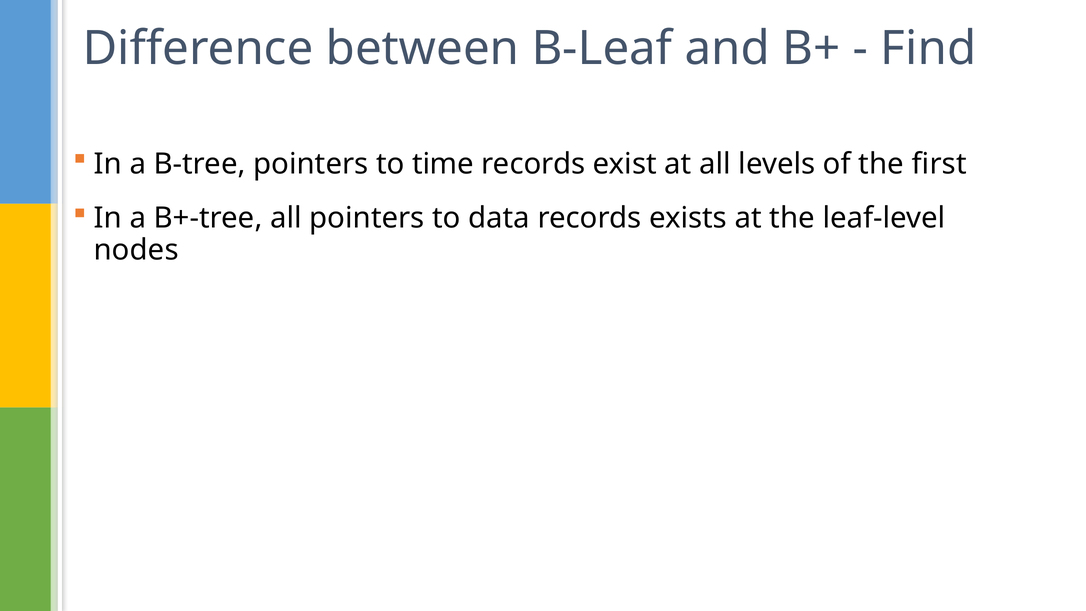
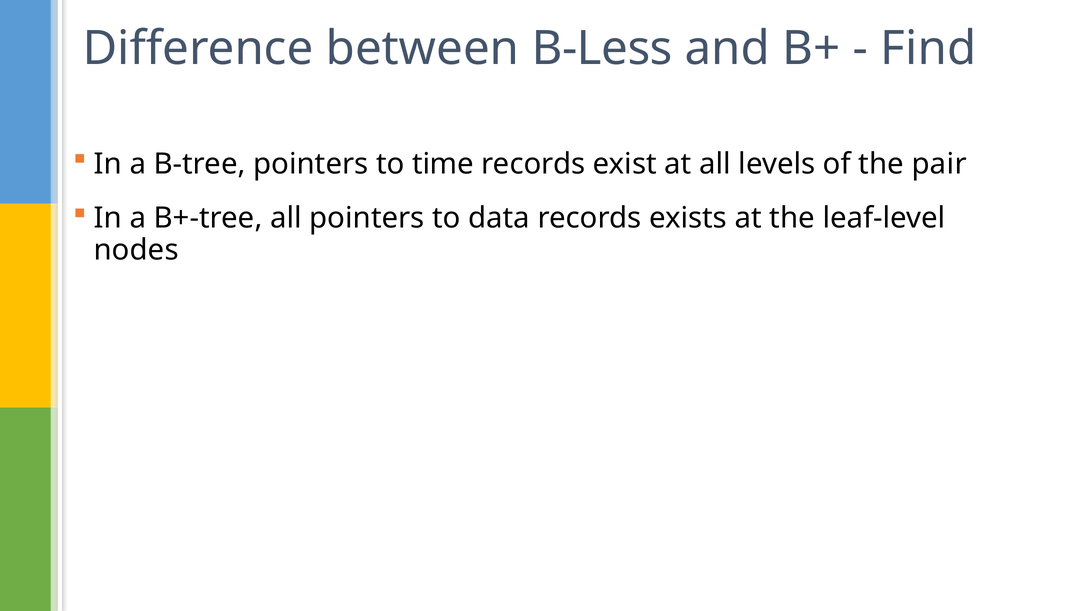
B-Leaf: B-Leaf -> B-Less
first: first -> pair
